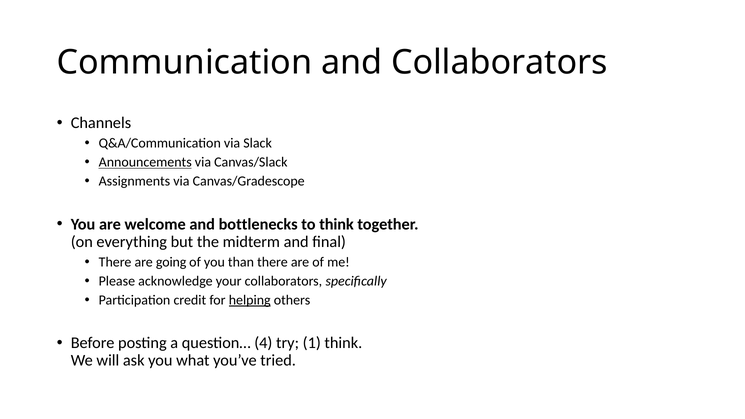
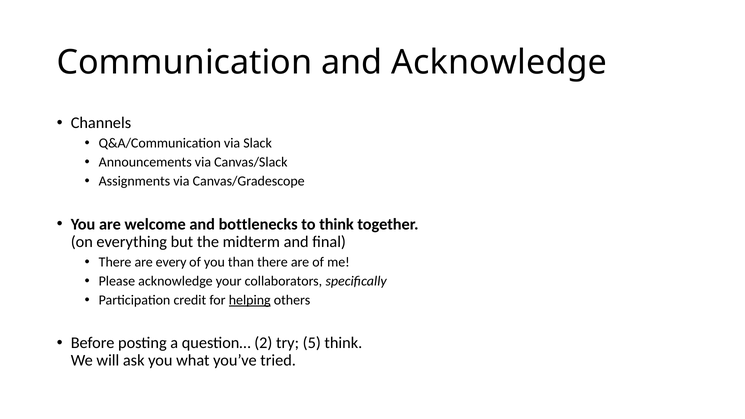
and Collaborators: Collaborators -> Acknowledge
Announcements underline: present -> none
going: going -> every
4: 4 -> 2
1: 1 -> 5
